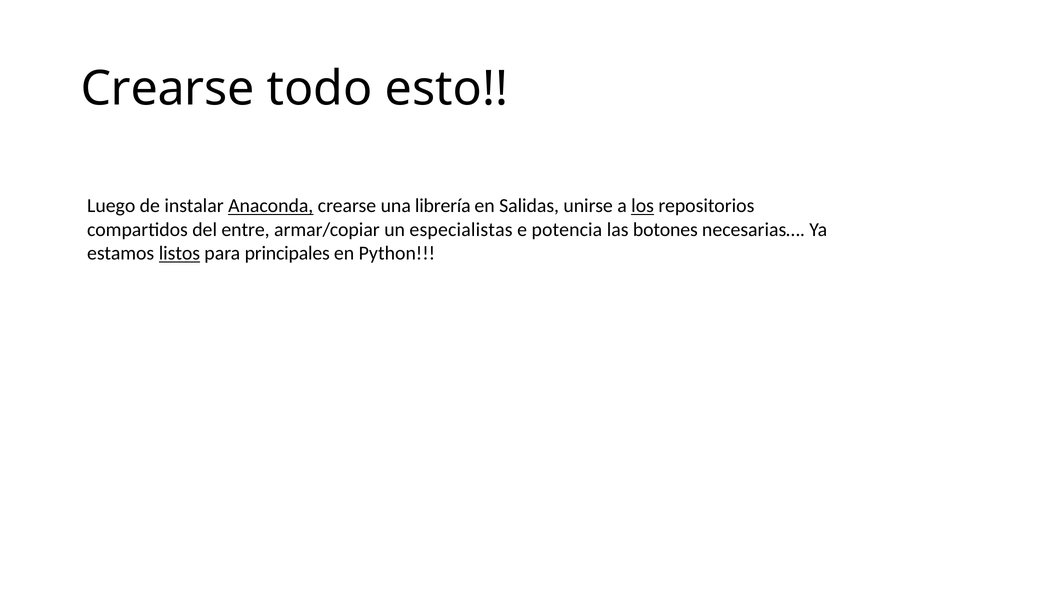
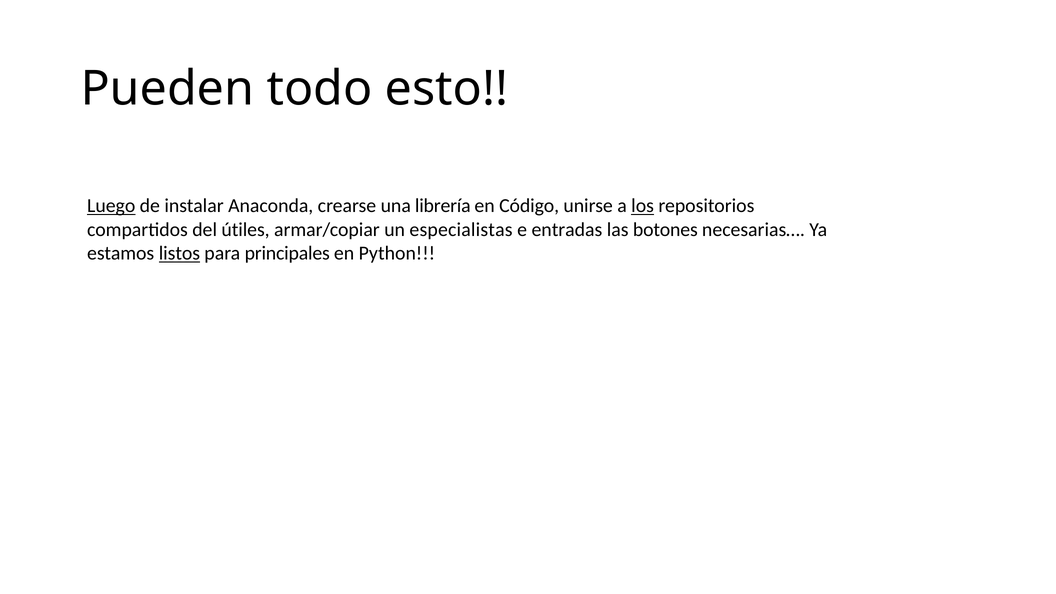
Crearse at (167, 89): Crearse -> Pueden
Luego underline: none -> present
Anaconda underline: present -> none
Salidas: Salidas -> Código
entre: entre -> útiles
potencia: potencia -> entradas
